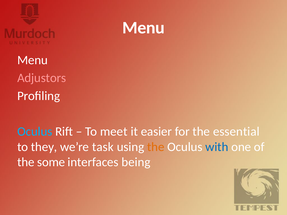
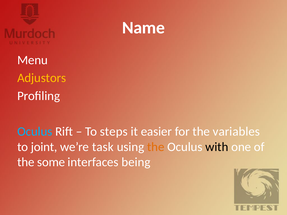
Menu at (144, 28): Menu -> Name
Adjustors colour: pink -> yellow
meet: meet -> steps
essential: essential -> variables
they: they -> joint
with colour: blue -> black
